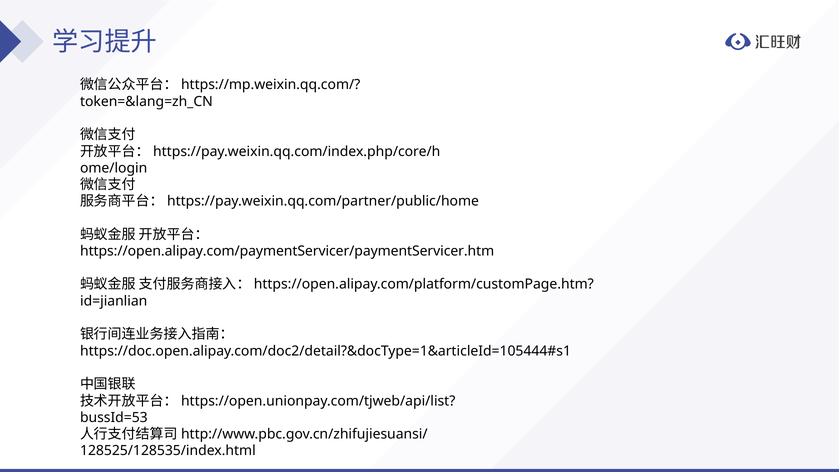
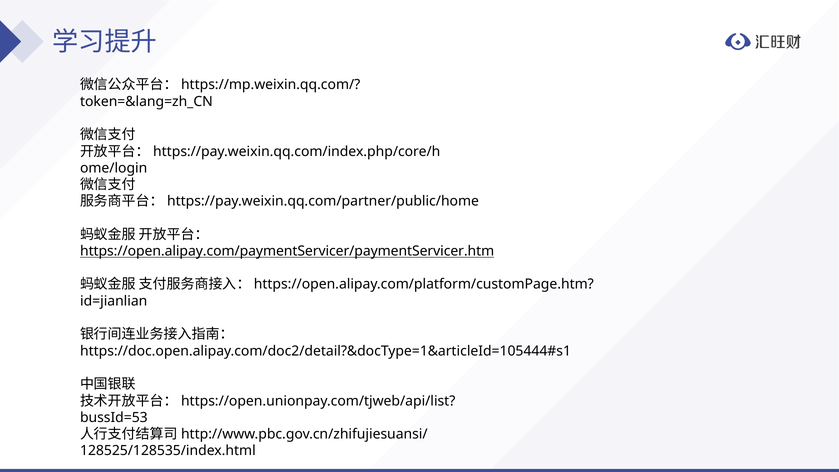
https://open.alipay.com/paymentServicer/paymentServicer.htm underline: none -> present
